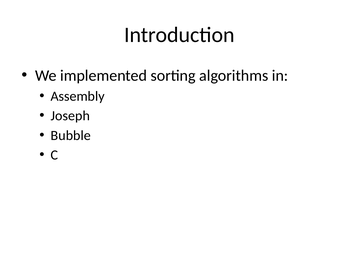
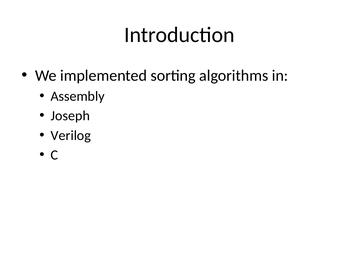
Bubble: Bubble -> Verilog
